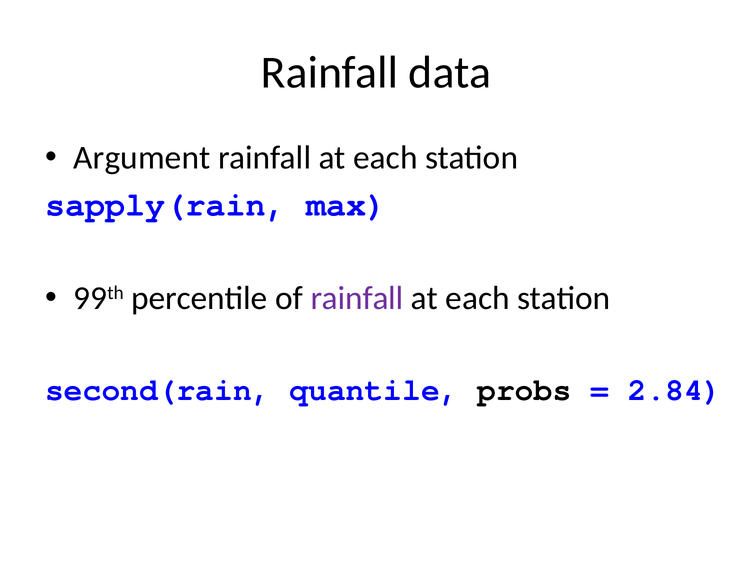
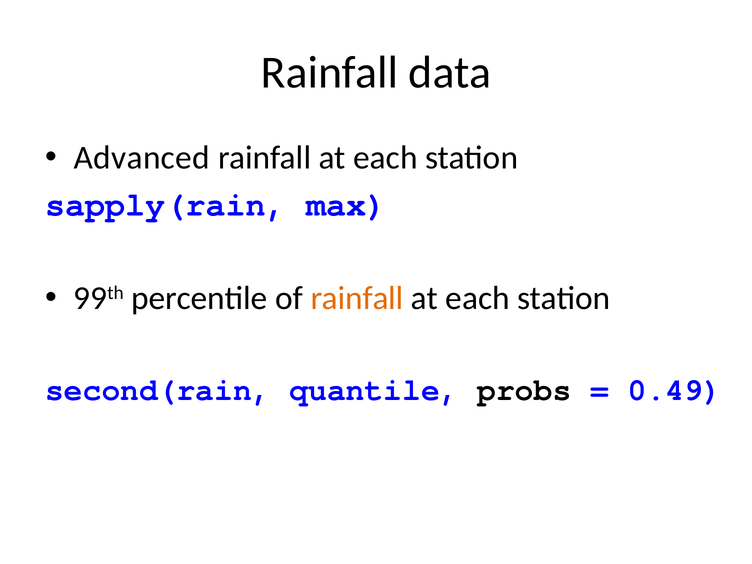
Argument: Argument -> Advanced
rainfall at (357, 298) colour: purple -> orange
2.84: 2.84 -> 0.49
